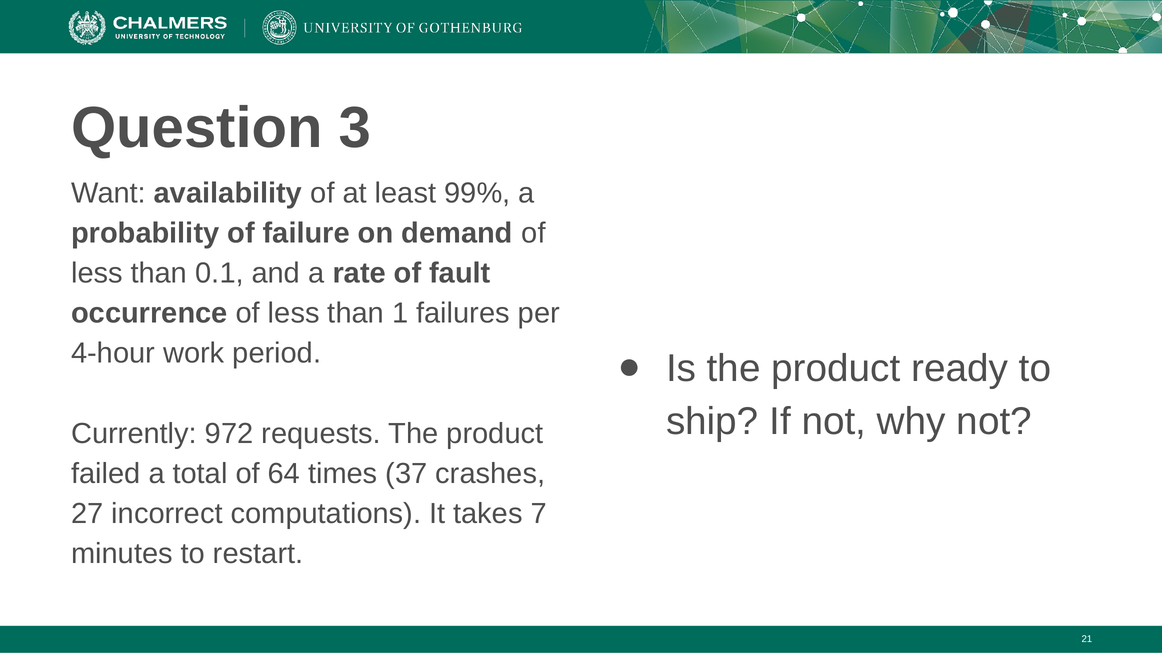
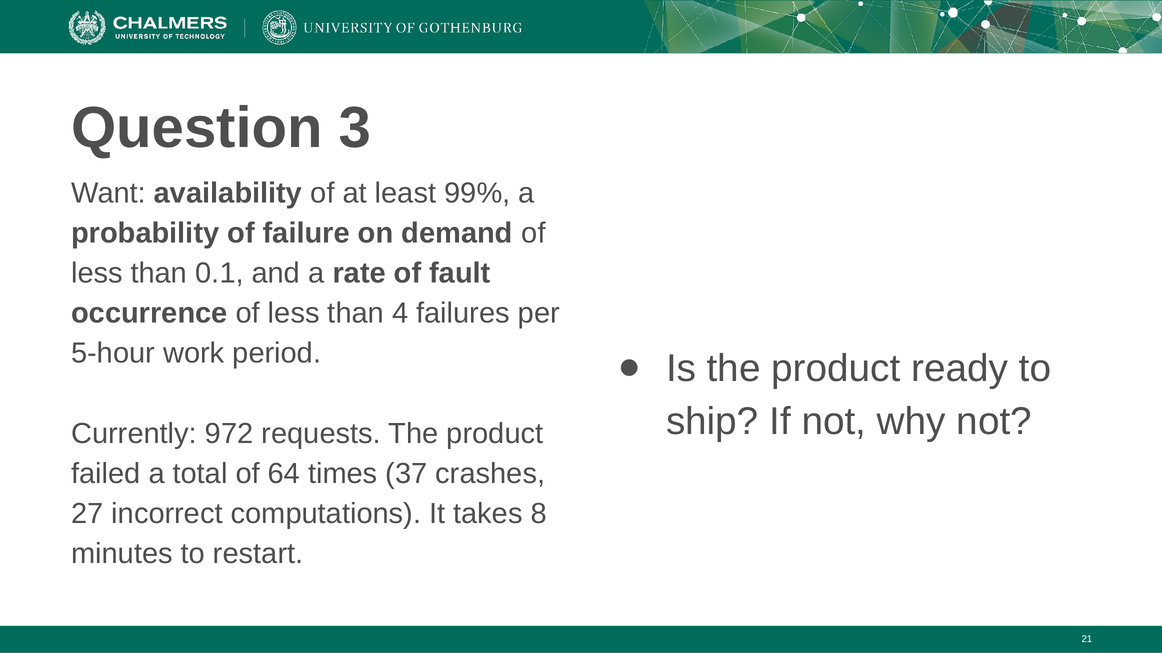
1: 1 -> 4
4-hour: 4-hour -> 5-hour
7: 7 -> 8
